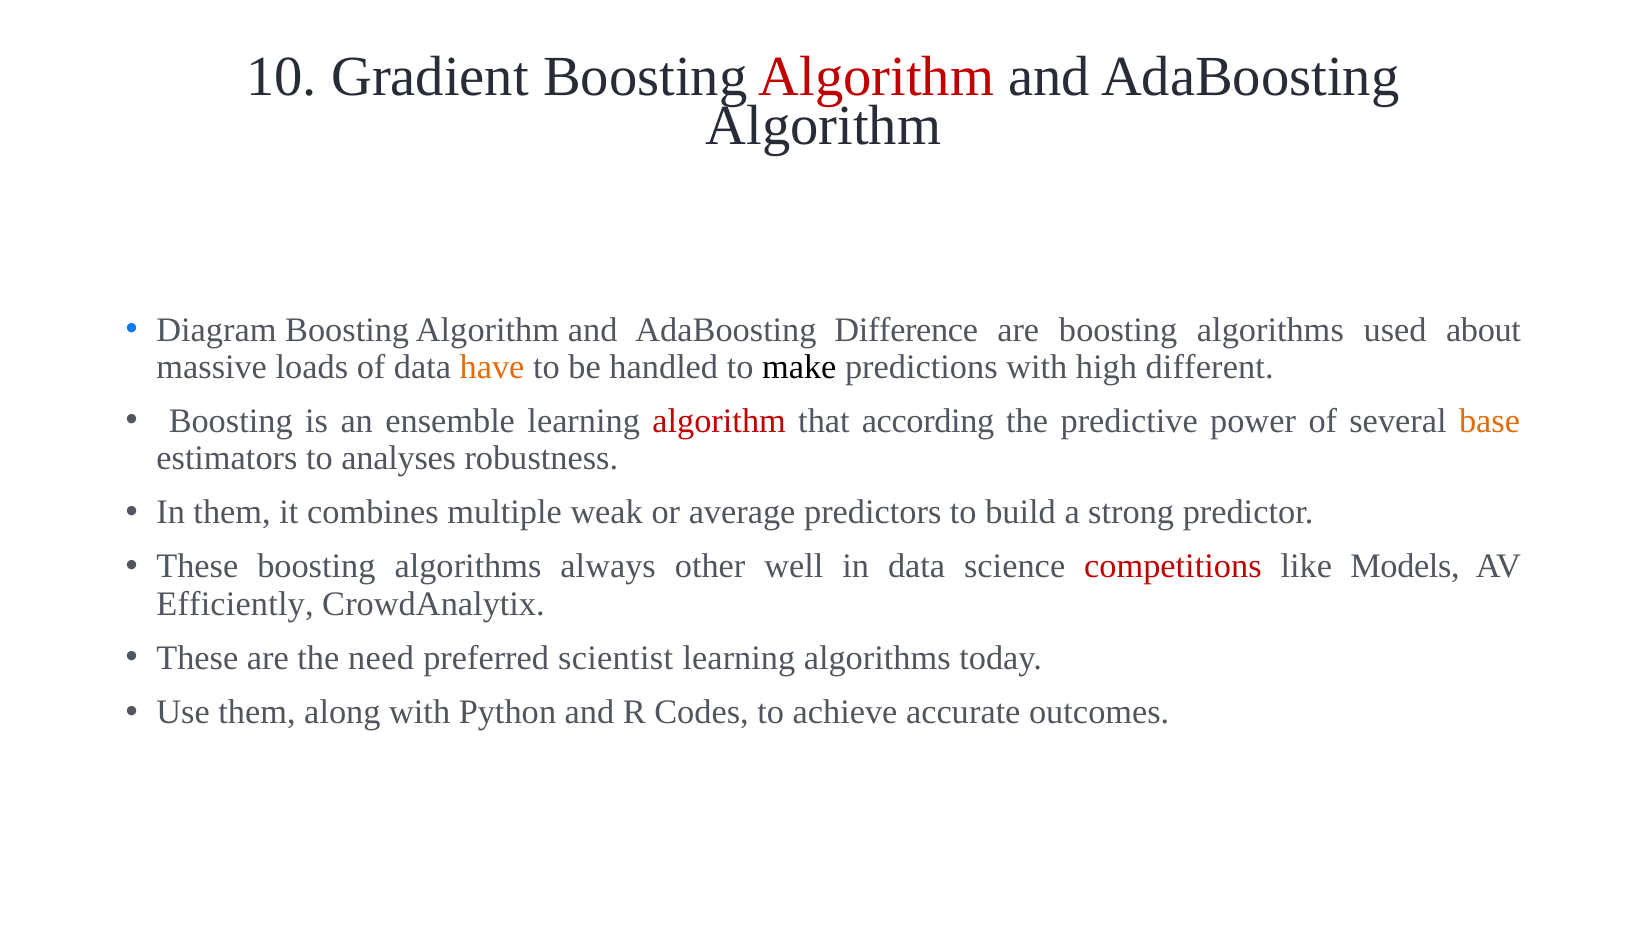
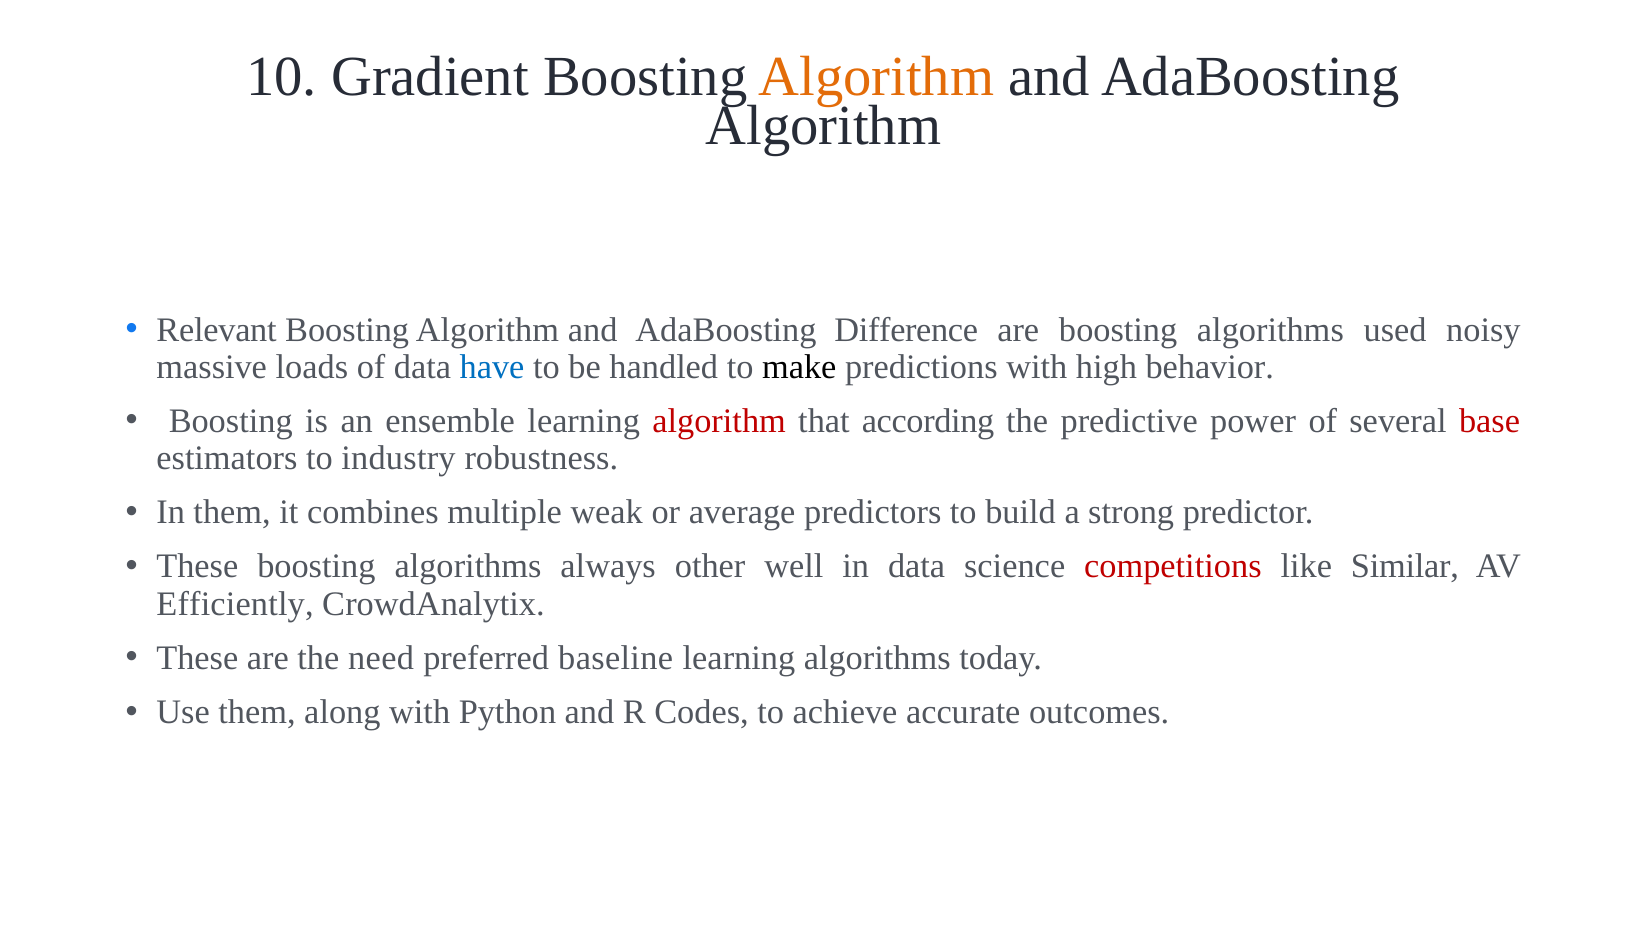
Algorithm at (876, 76) colour: red -> orange
Diagram: Diagram -> Relevant
about: about -> noisy
have colour: orange -> blue
different: different -> behavior
base colour: orange -> red
analyses: analyses -> industry
Models: Models -> Similar
scientist: scientist -> baseline
